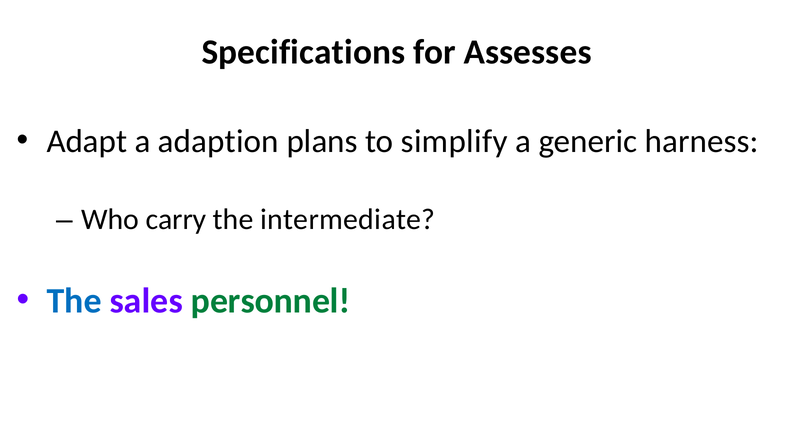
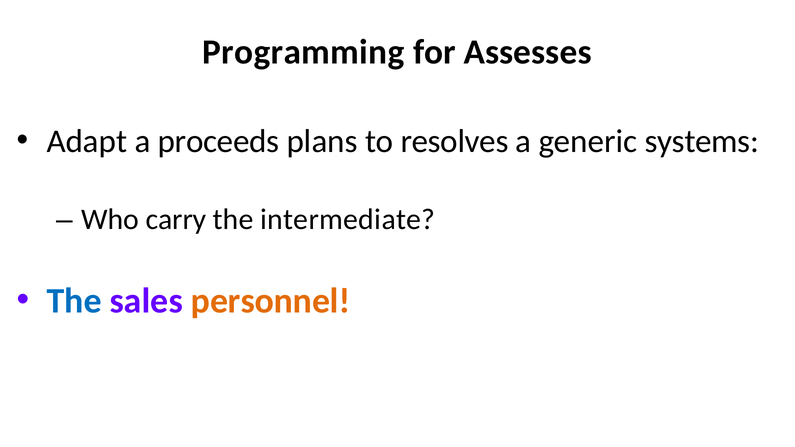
Specifications: Specifications -> Programming
adaption: adaption -> proceeds
simplify: simplify -> resolves
harness: harness -> systems
personnel colour: green -> orange
